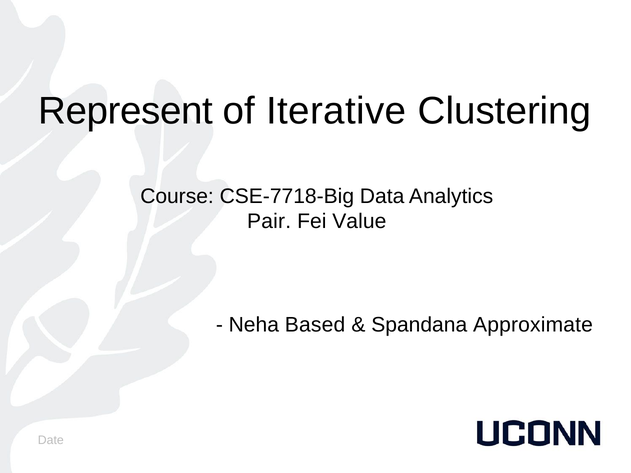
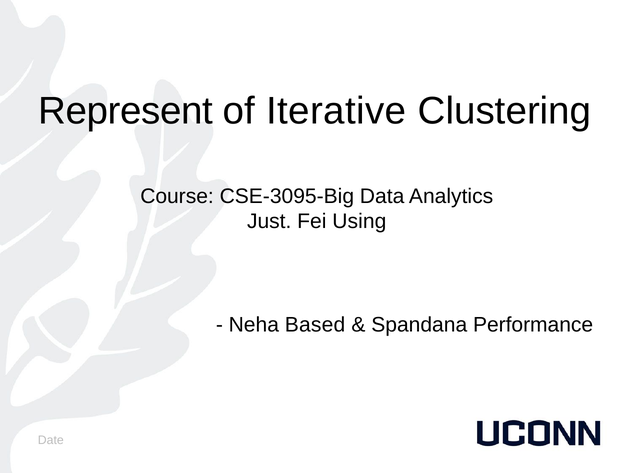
CSE-7718-Big: CSE-7718-Big -> CSE-3095-Big
Pair: Pair -> Just
Value: Value -> Using
Approximate: Approximate -> Performance
